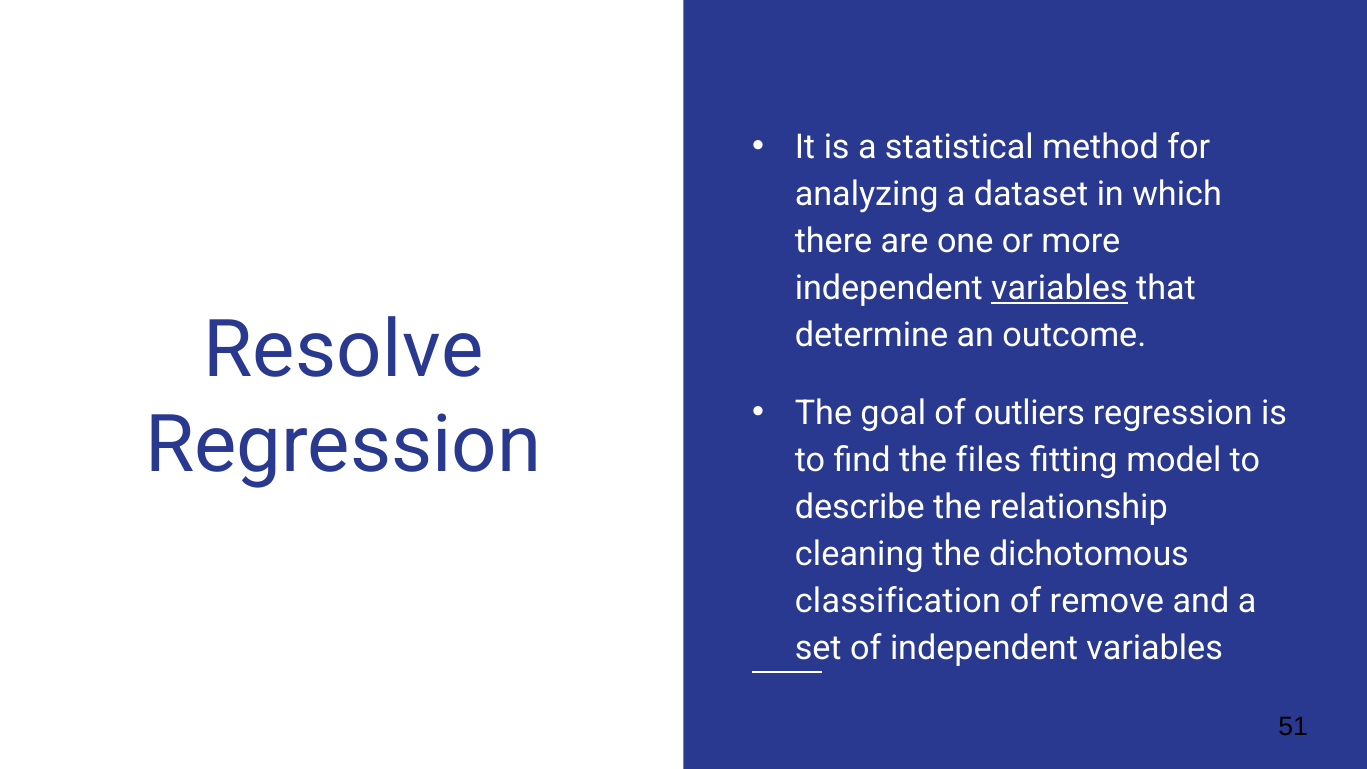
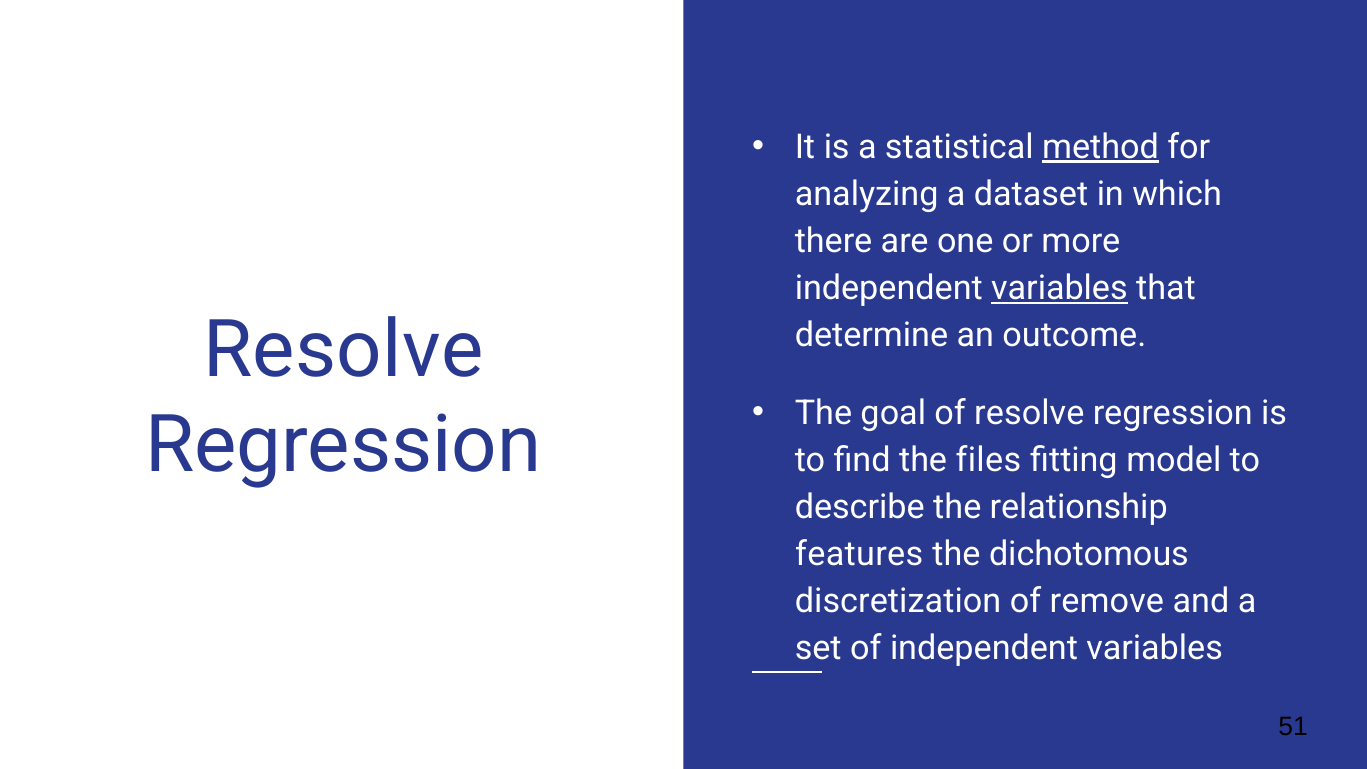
method underline: none -> present
of outliers: outliers -> resolve
cleaning: cleaning -> features
classification: classification -> discretization
